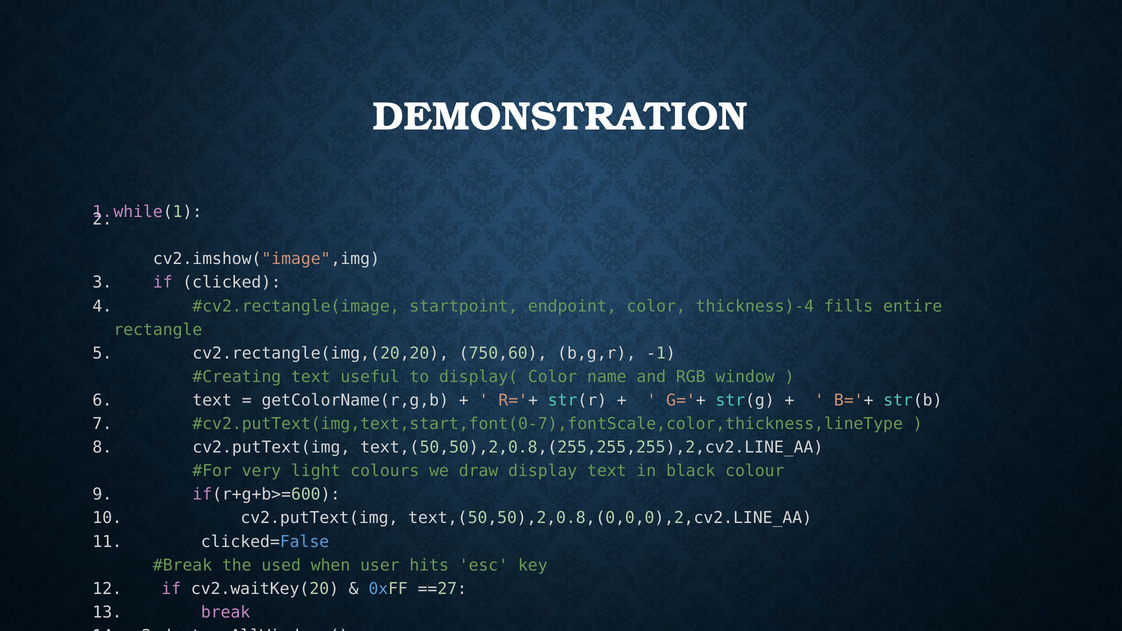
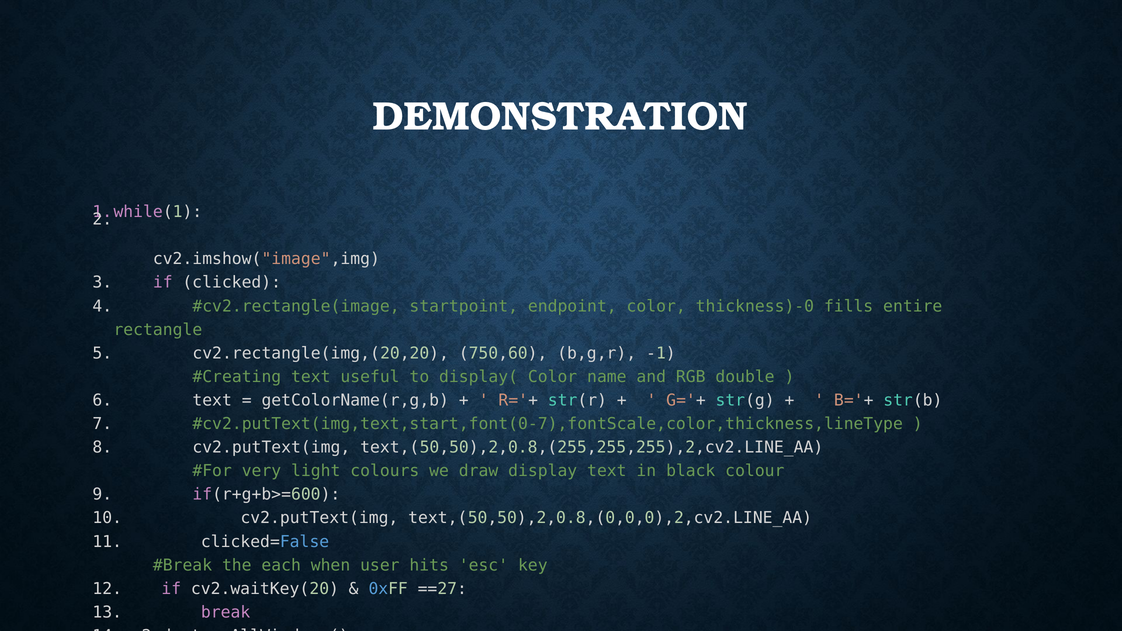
thickness)-4: thickness)-4 -> thickness)-0
window: window -> double
used: used -> each
